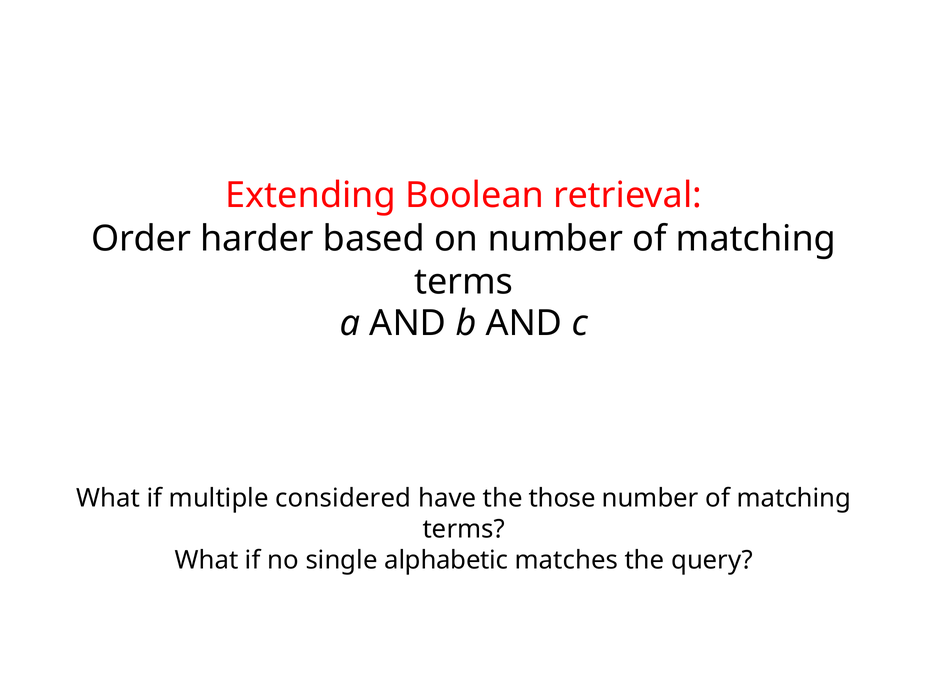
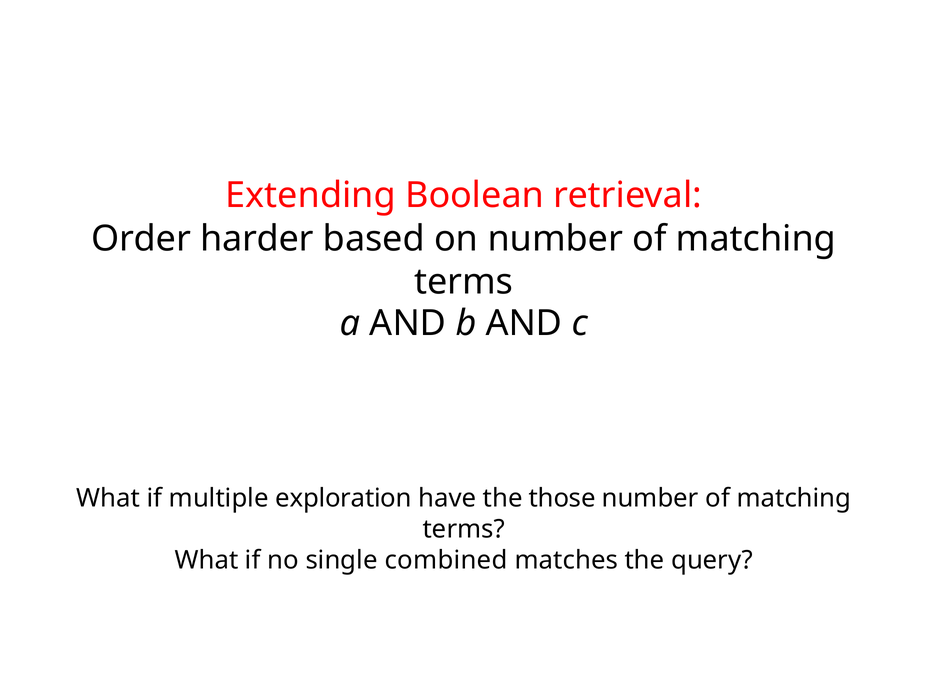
considered: considered -> exploration
alphabetic: alphabetic -> combined
